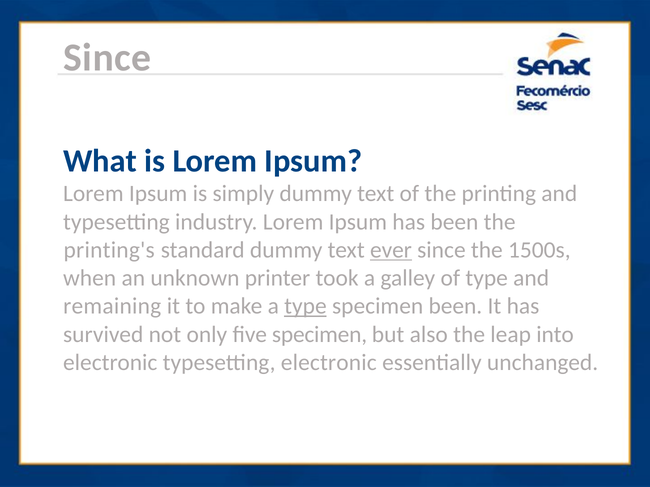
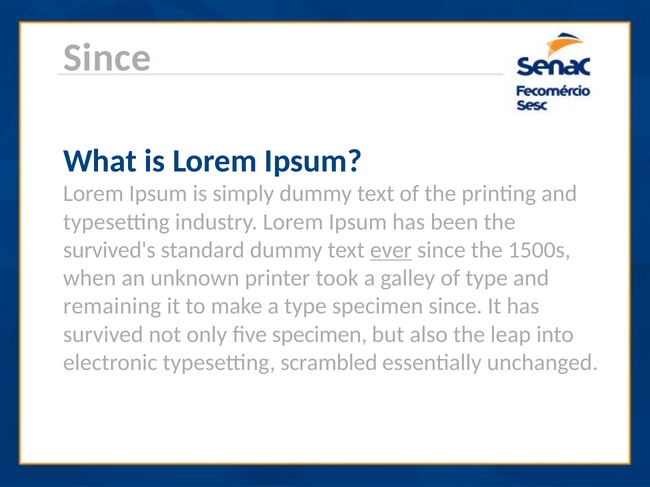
printing's: printing's -> survived's
type at (305, 307) underline: present -> none
specimen been: been -> since
typesetting electronic: electronic -> scrambled
